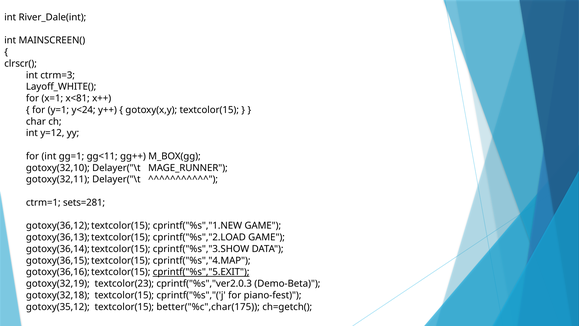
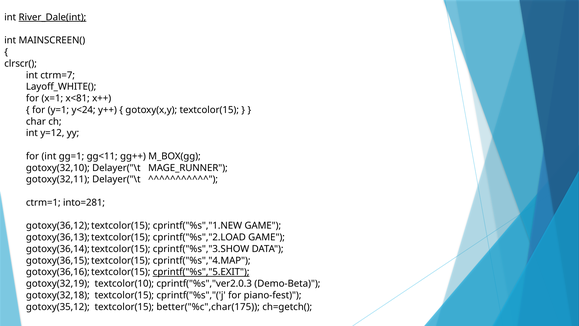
River_Dale(int underline: none -> present
ctrm=3: ctrm=3 -> ctrm=7
sets=281: sets=281 -> into=281
textcolor(23: textcolor(23 -> textcolor(10
